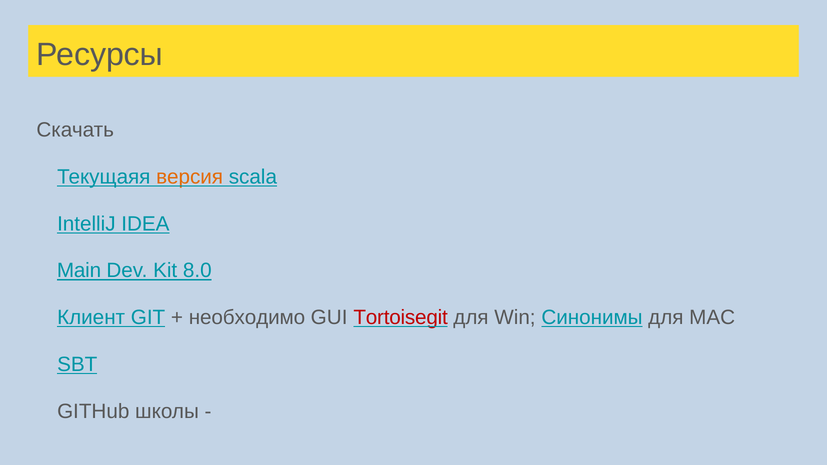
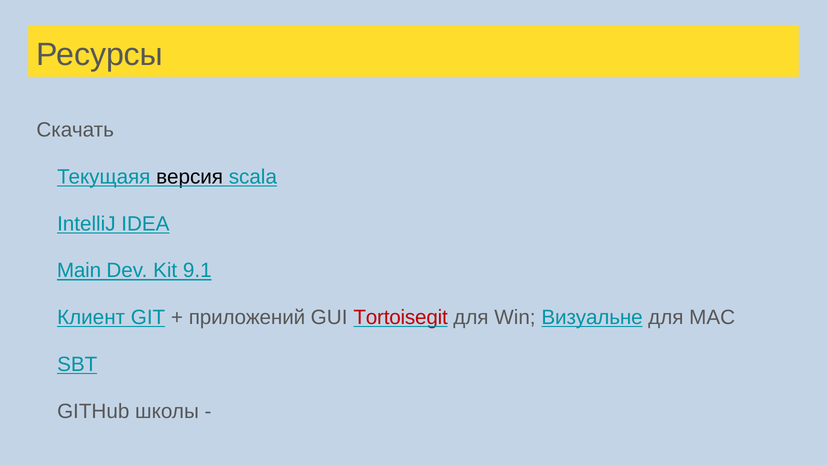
версия colour: orange -> black
8.0: 8.0 -> 9.1
необходимо: необходимо -> приложений
Синонимы: Синонимы -> Визуальне
